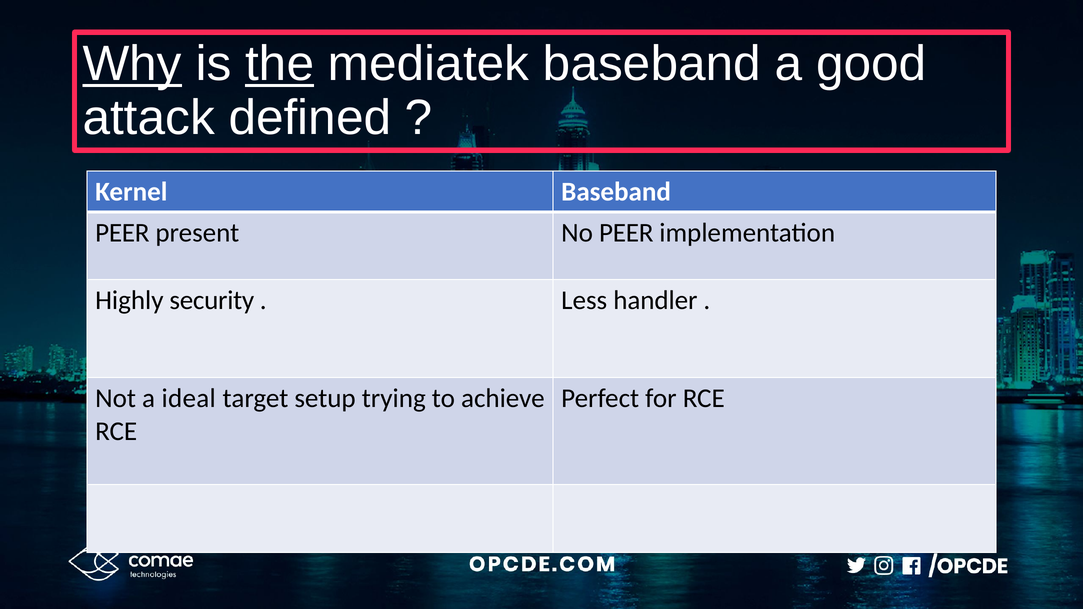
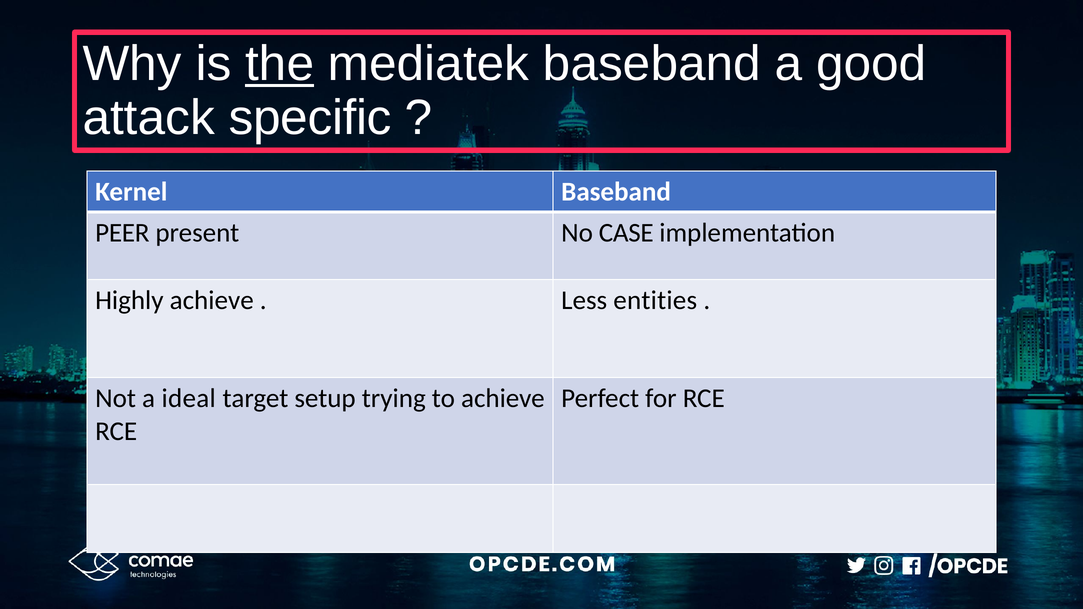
Why underline: present -> none
defined: defined -> specific
No PEER: PEER -> CASE
Highly security: security -> achieve
handler: handler -> entities
